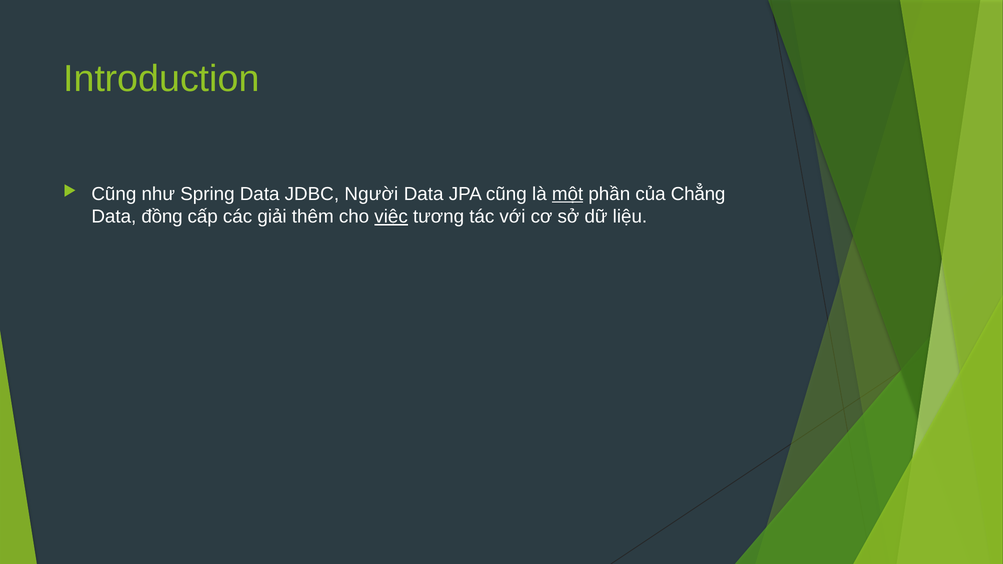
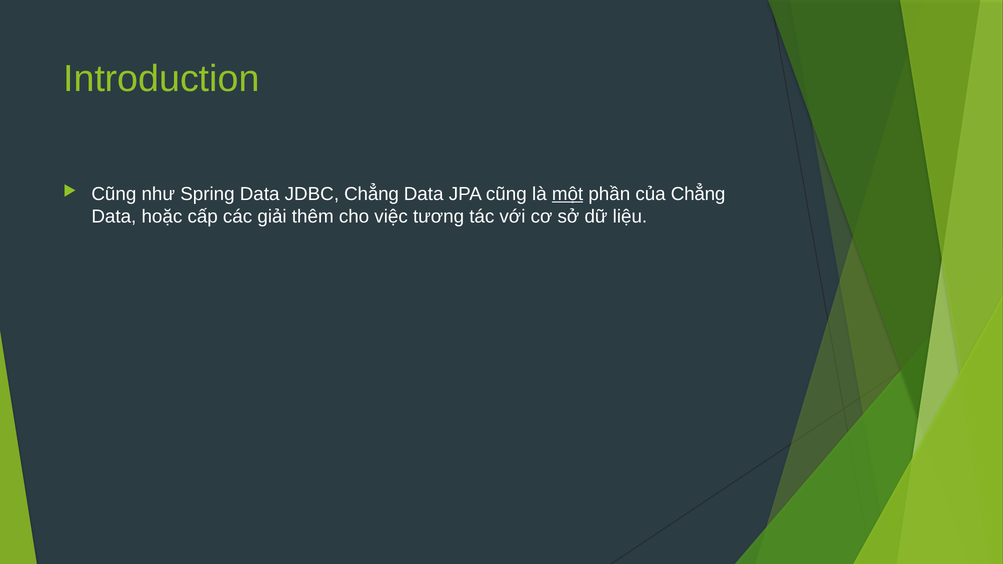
JDBC Người: Người -> Chẳng
đồng: đồng -> hoặc
việc underline: present -> none
